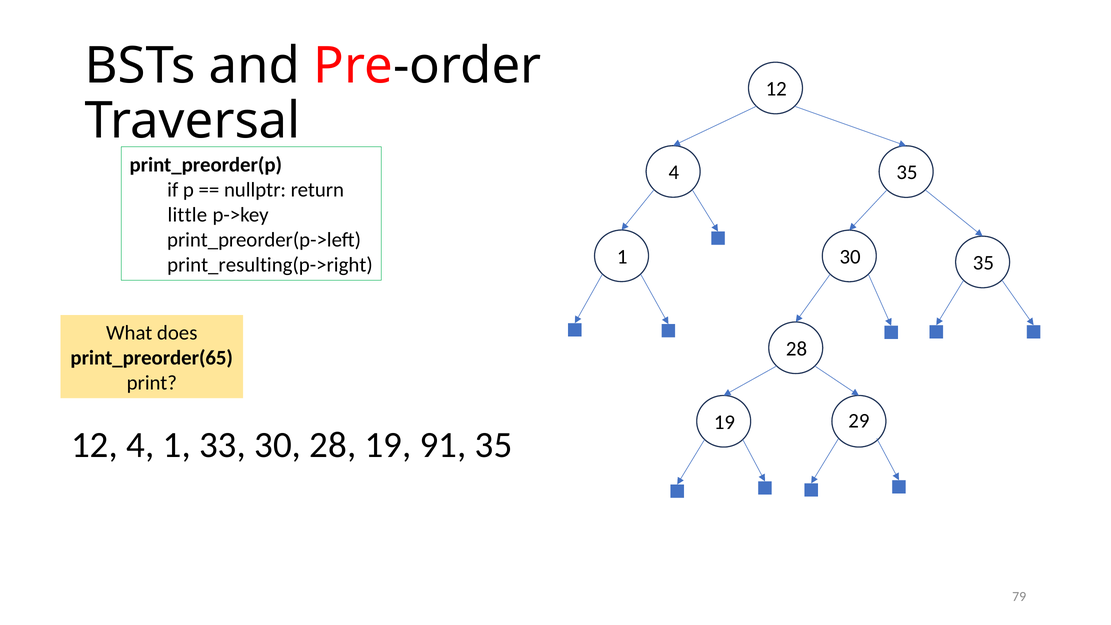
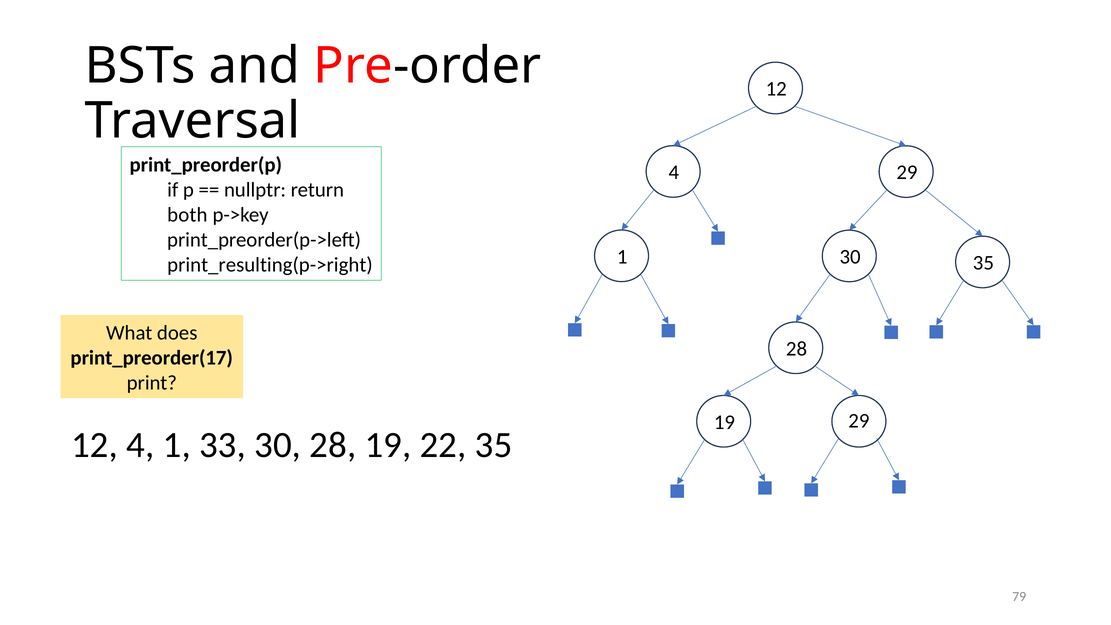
4 35: 35 -> 29
little: little -> both
print_preorder(65: print_preorder(65 -> print_preorder(17
91: 91 -> 22
